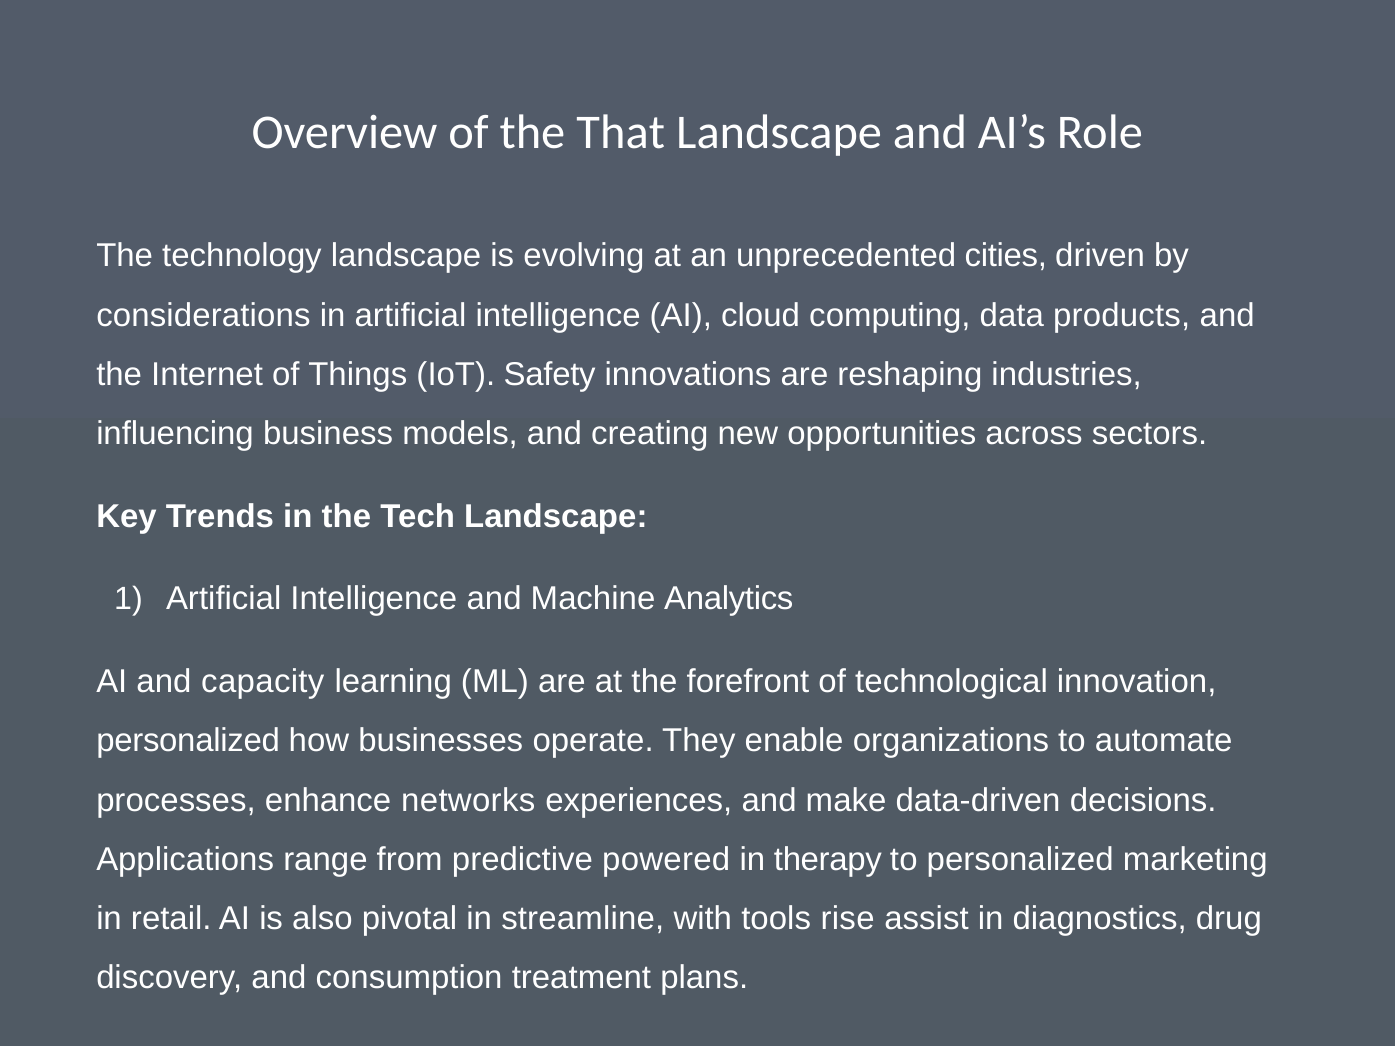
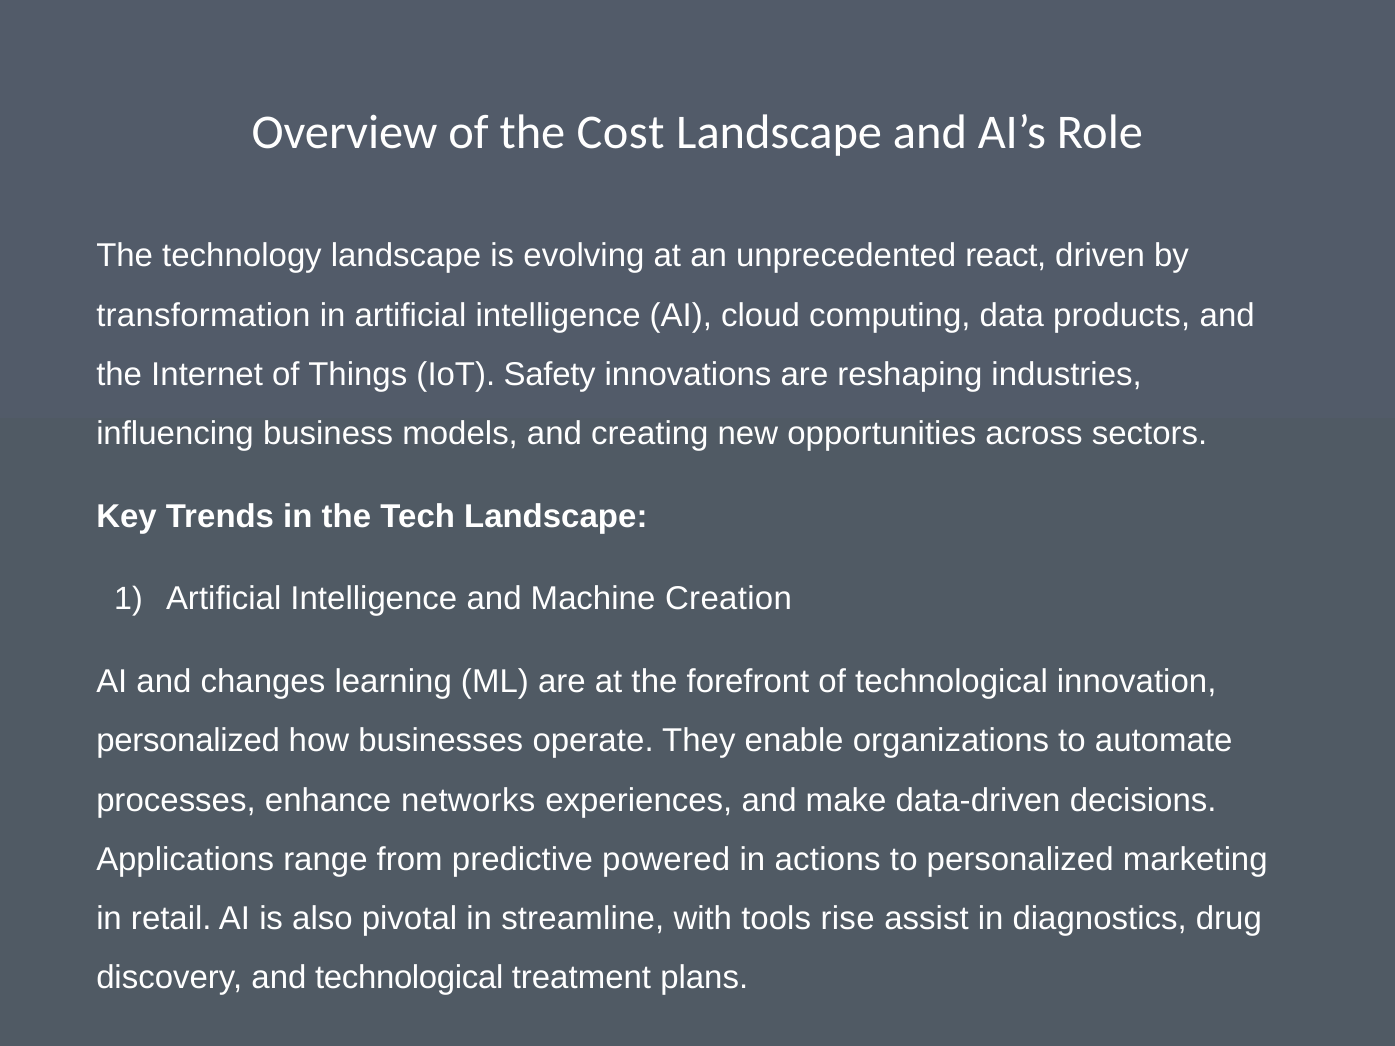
That: That -> Cost
cities: cities -> react
considerations: considerations -> transformation
Analytics: Analytics -> Creation
capacity: capacity -> changes
therapy: therapy -> actions
and consumption: consumption -> technological
